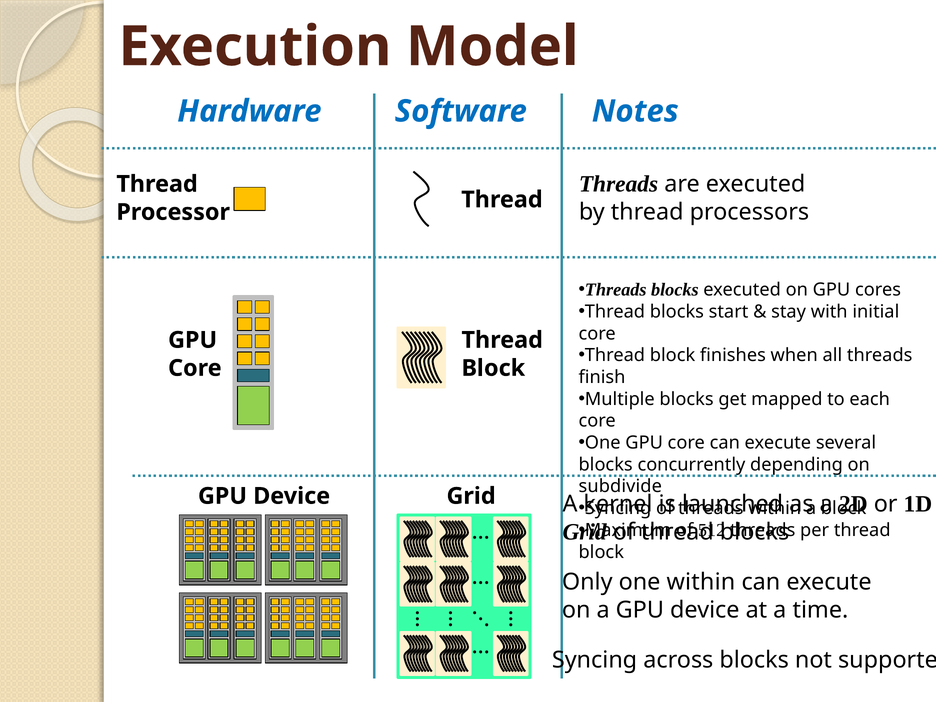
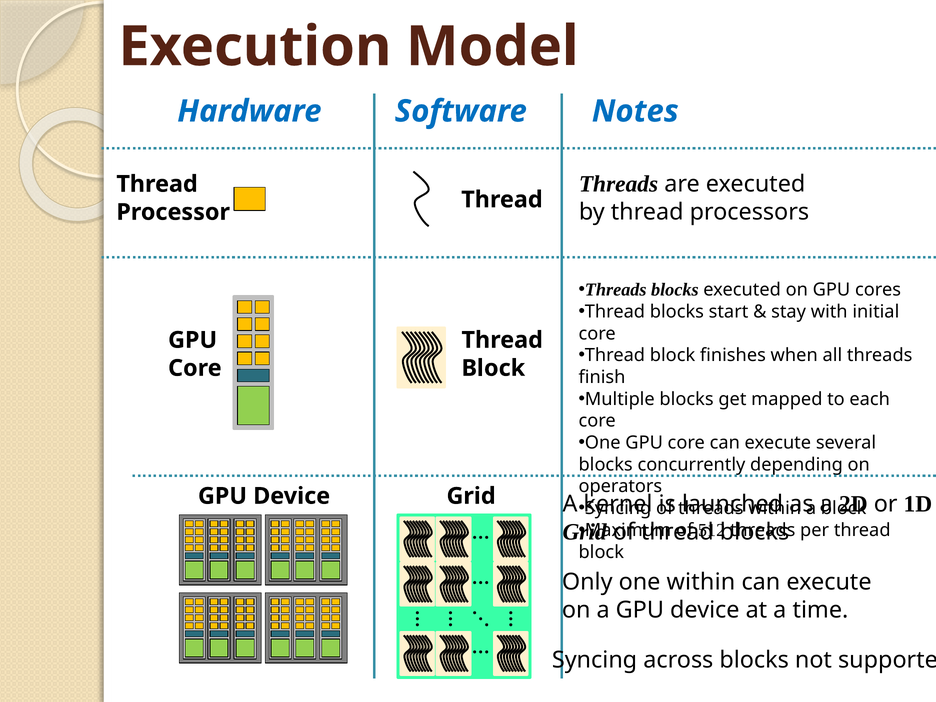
subdivide: subdivide -> operators
